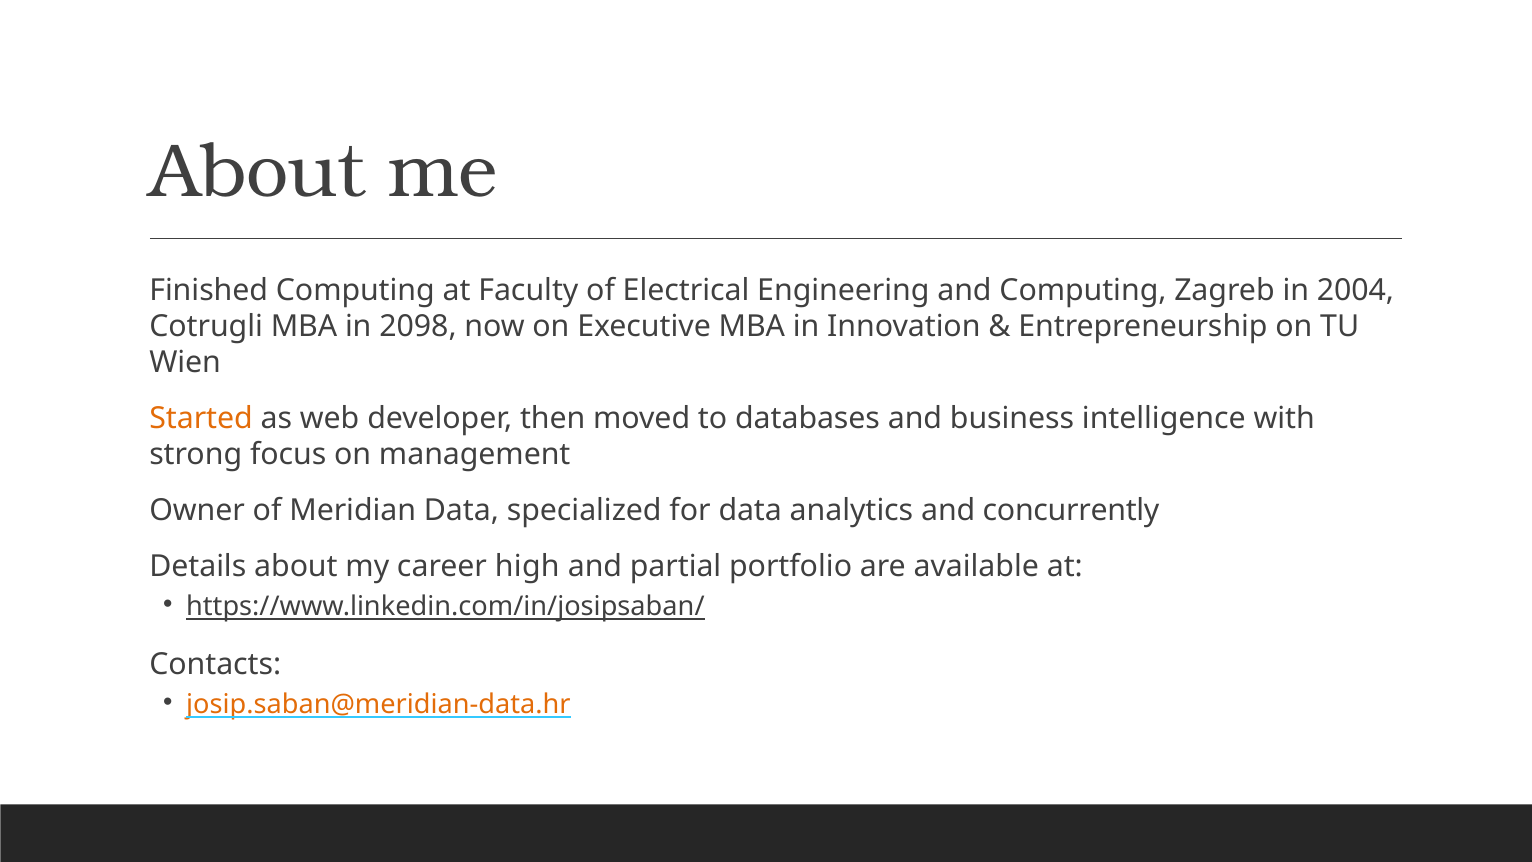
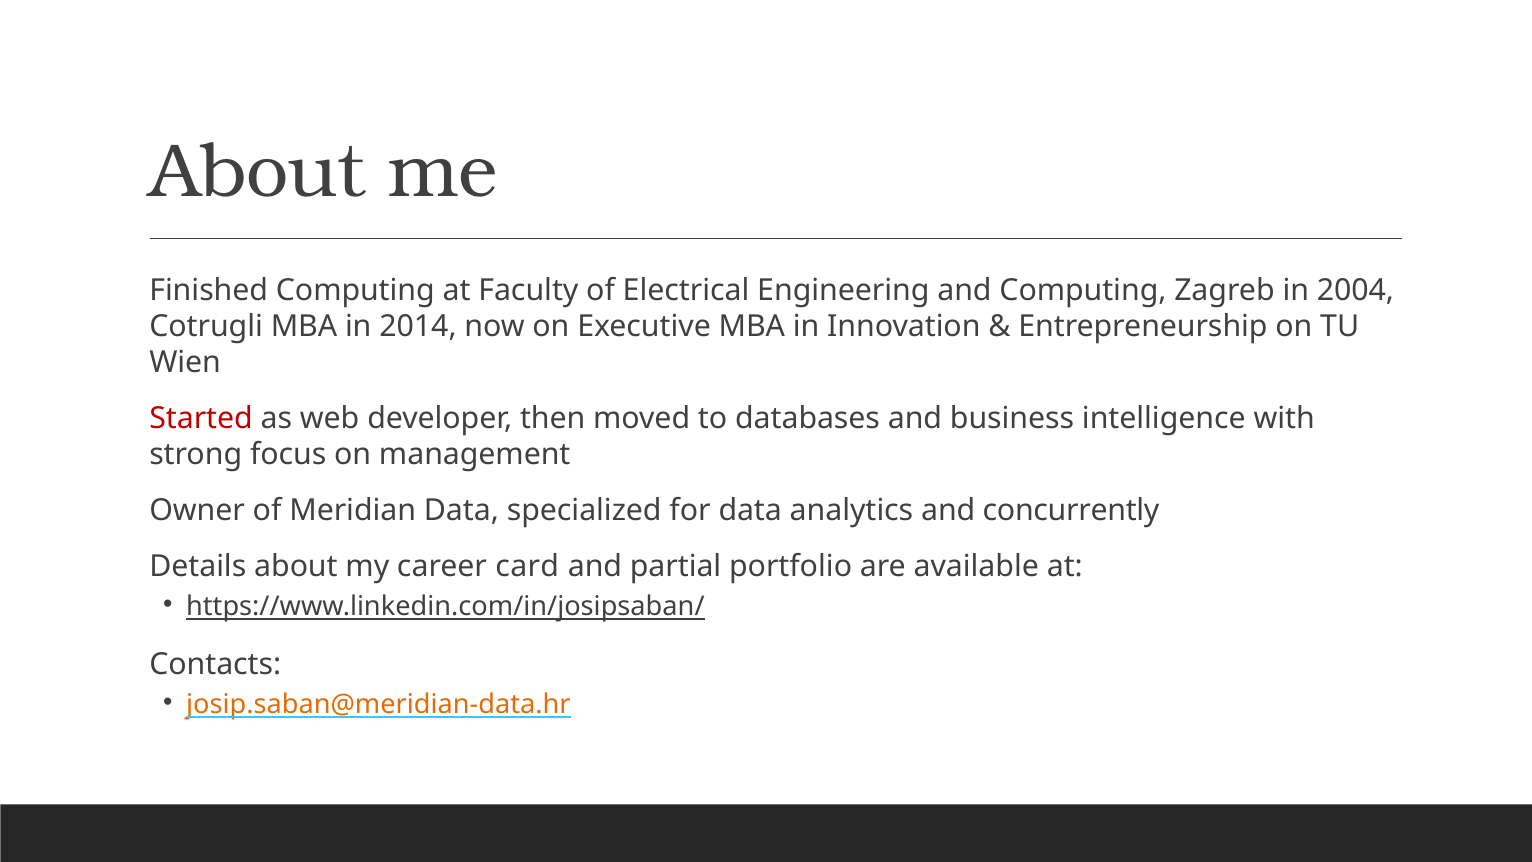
2098: 2098 -> 2014
Started colour: orange -> red
high: high -> card
